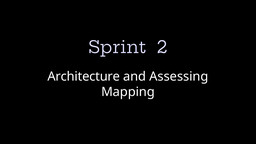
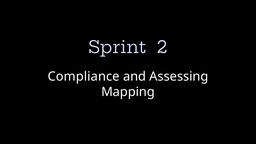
Architecture: Architecture -> Compliance
